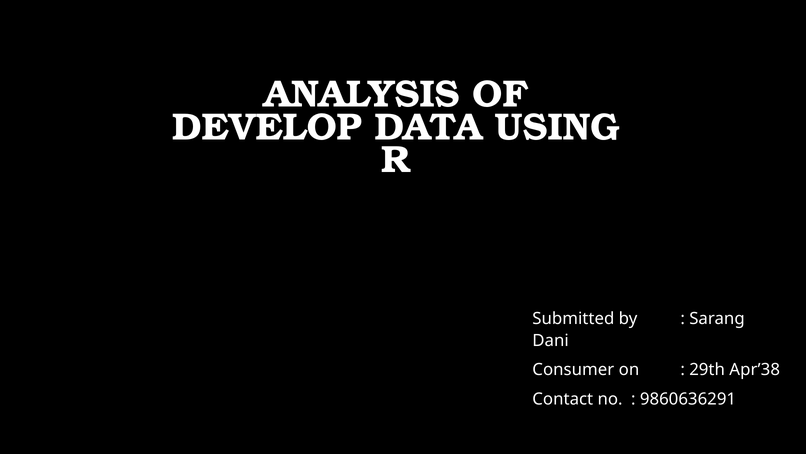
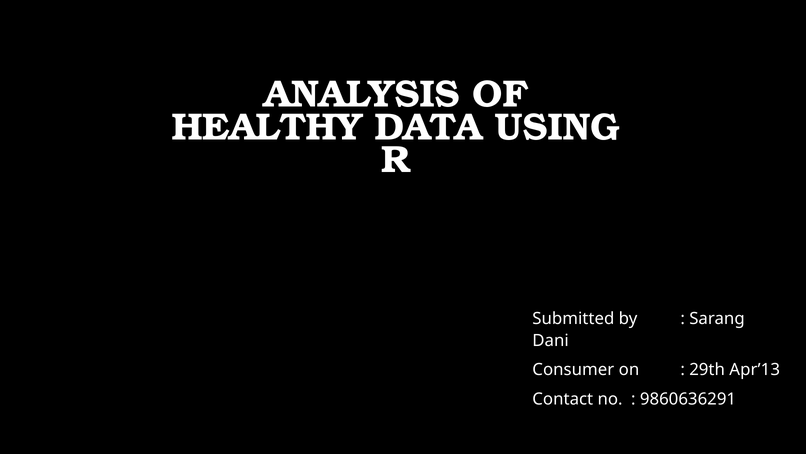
DEVELOP: DEVELOP -> HEALTHY
Apr’38: Apr’38 -> Apr’13
